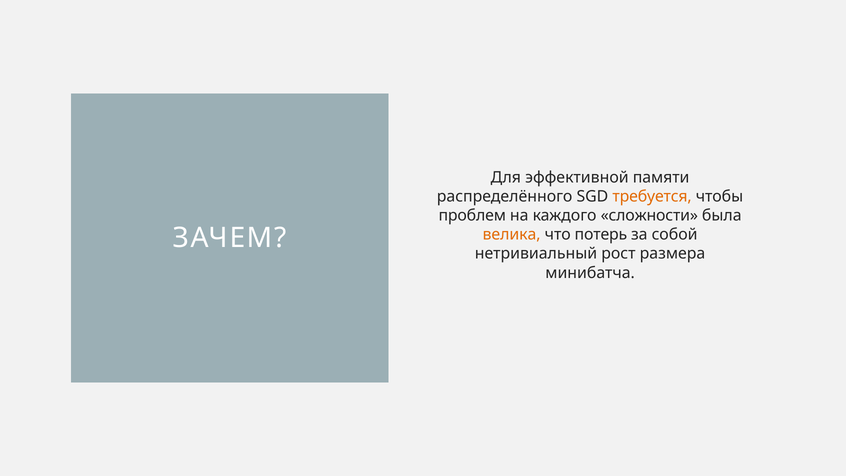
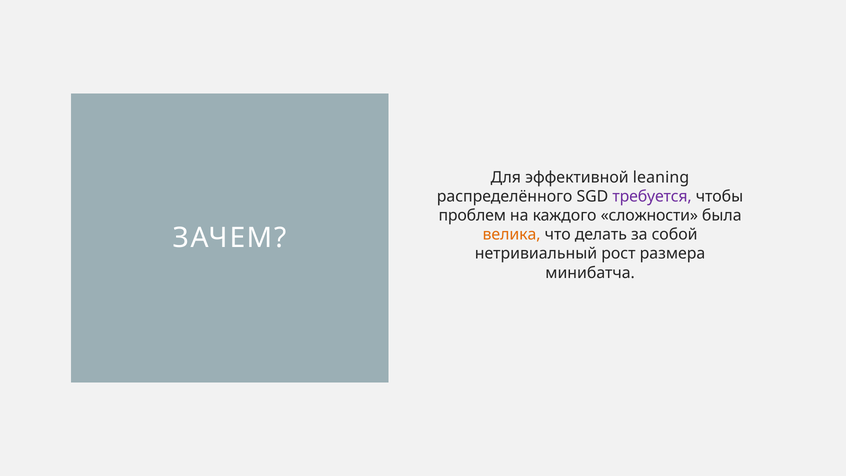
памяти: памяти -> leaning
требуется colour: orange -> purple
потерь: потерь -> делать
